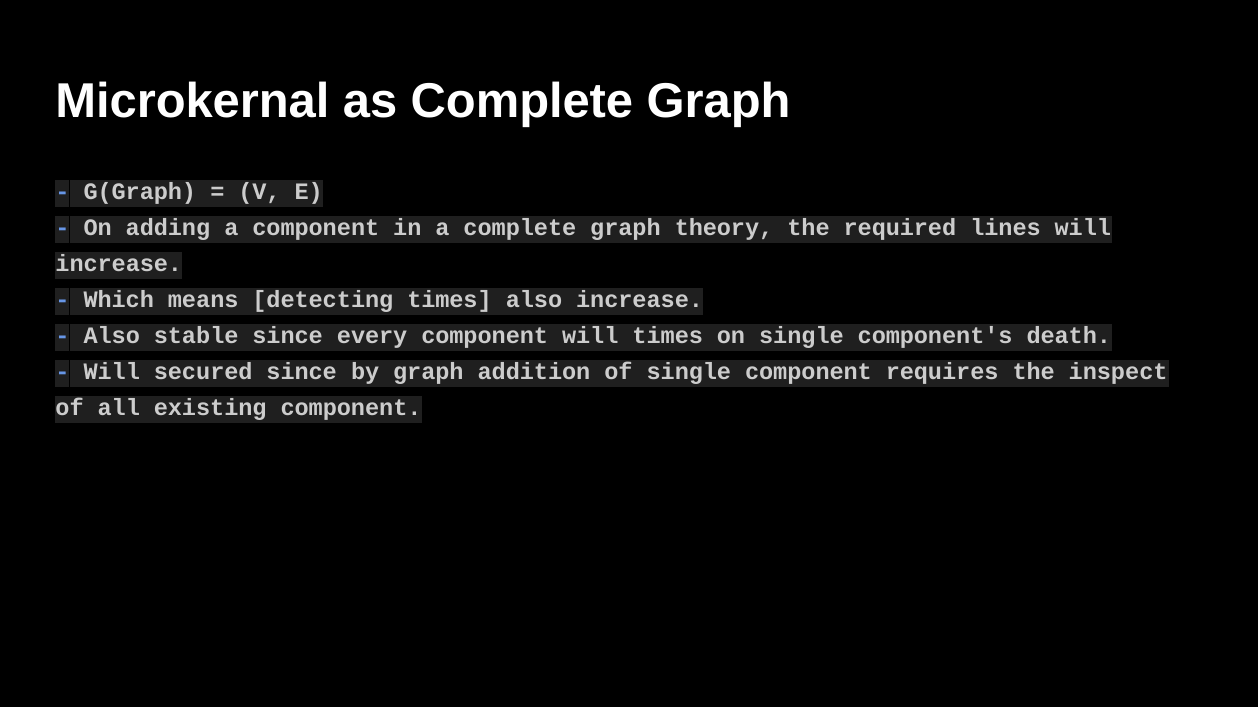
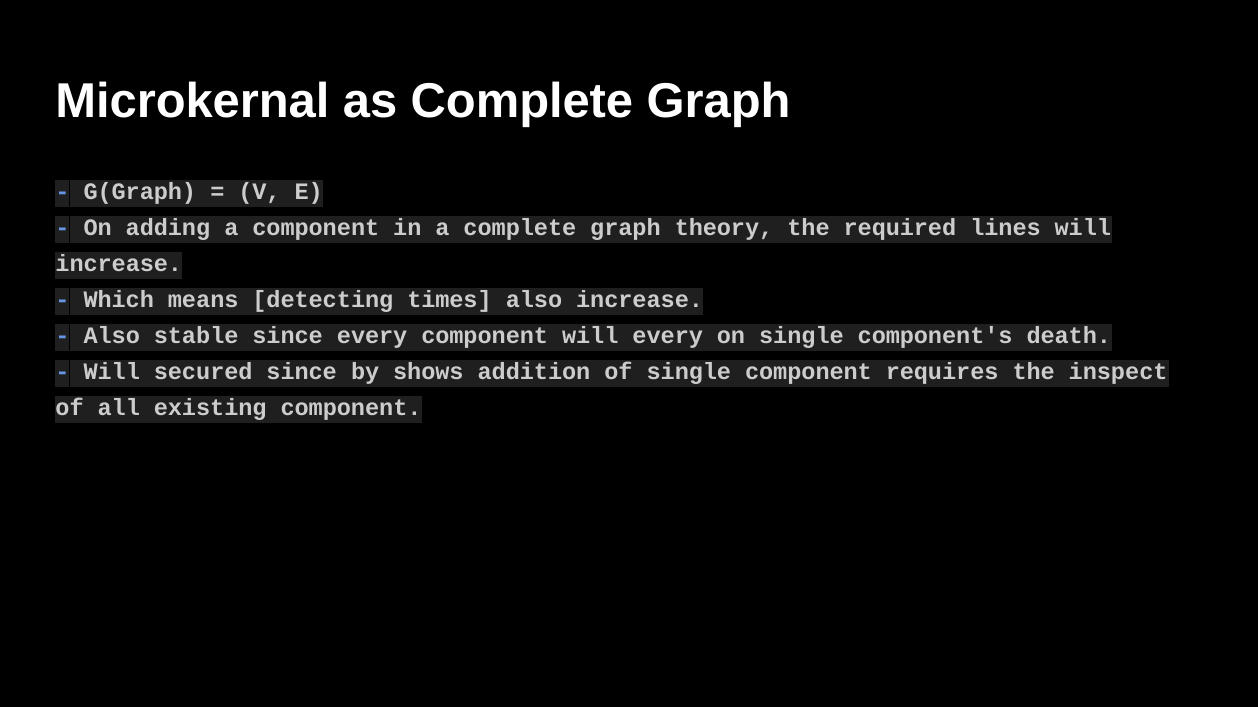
will times: times -> every
by graph: graph -> shows
